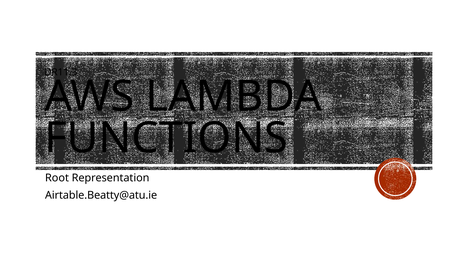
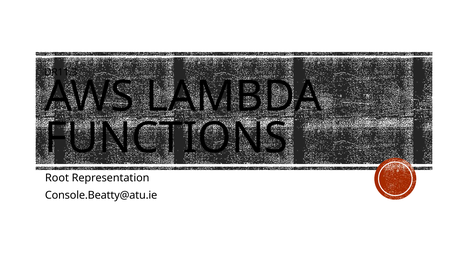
Airtable.Beatty@atu.ie: Airtable.Beatty@atu.ie -> Console.Beatty@atu.ie
